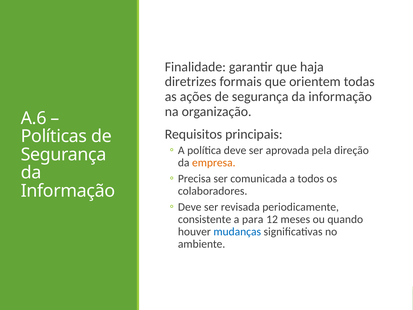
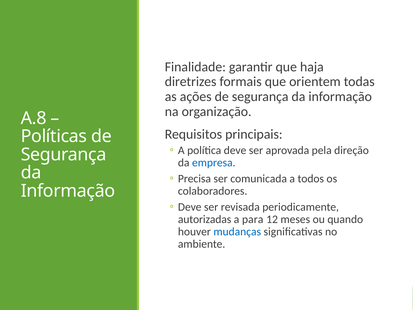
A.6: A.6 -> A.8
empresa colour: orange -> blue
consistente: consistente -> autorizadas
